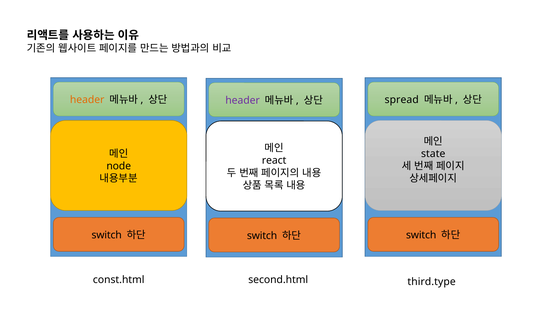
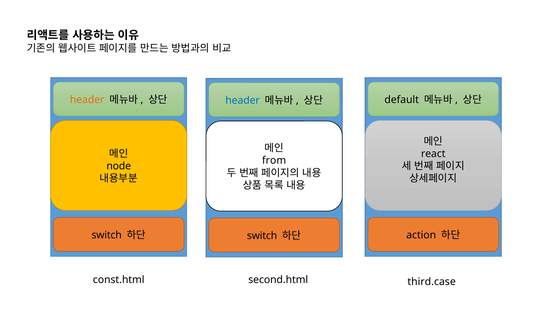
spread: spread -> default
header at (243, 100) colour: purple -> blue
state: state -> react
react: react -> from
switch at (421, 235): switch -> action
third.type: third.type -> third.case
